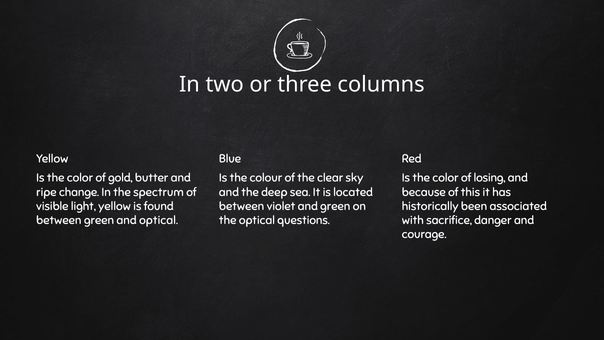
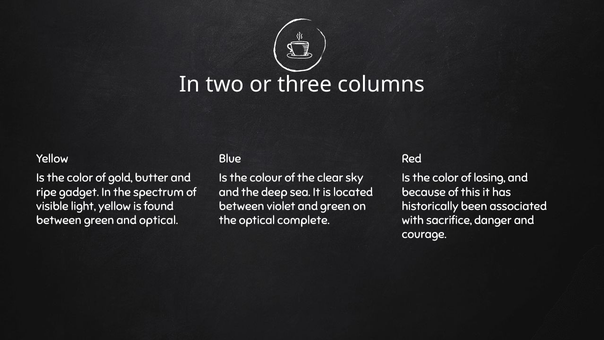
change: change -> gadget
questions: questions -> complete
